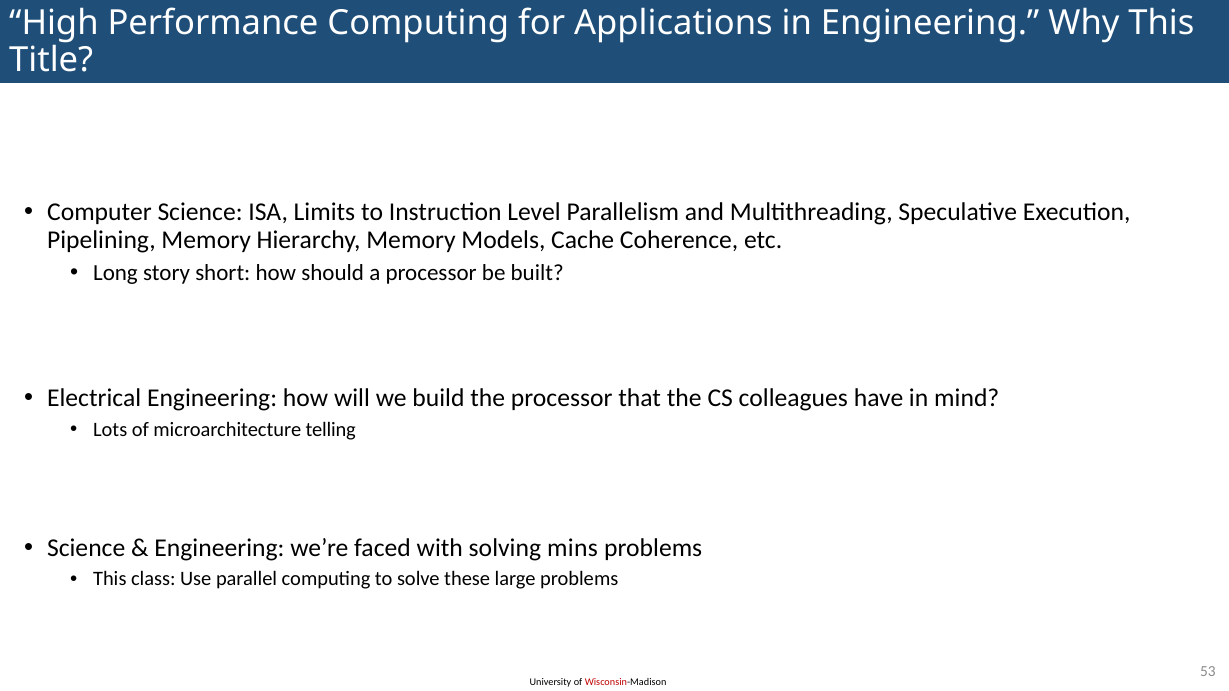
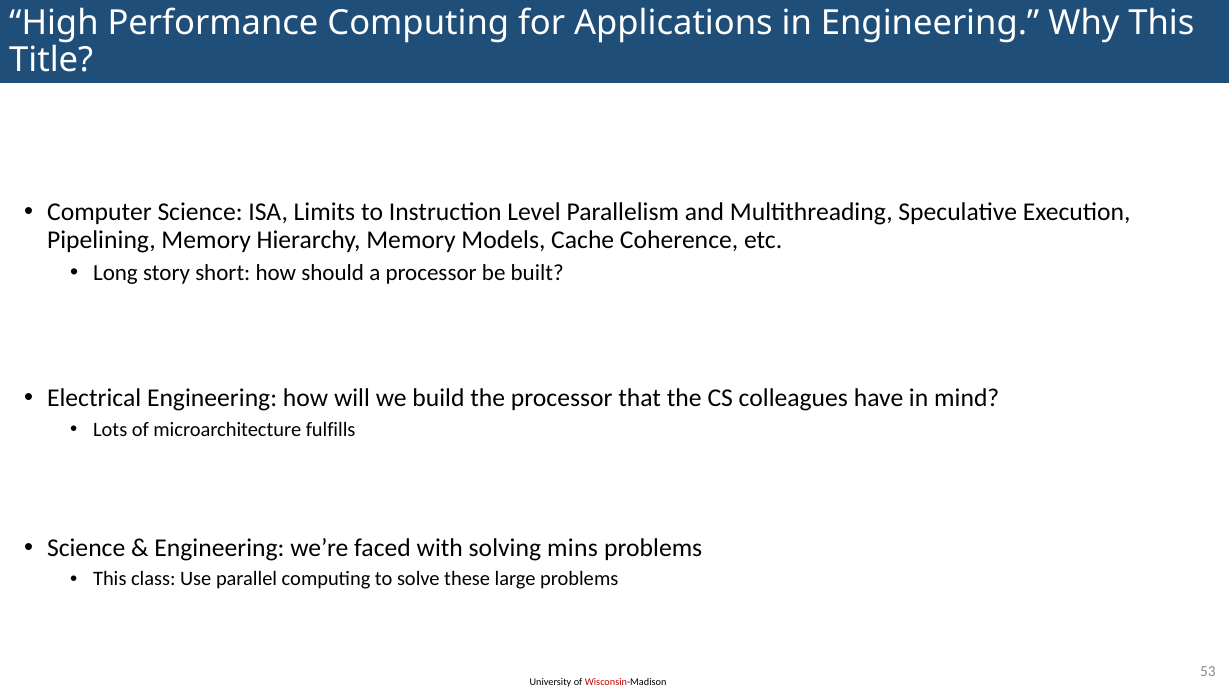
telling: telling -> fulfills
